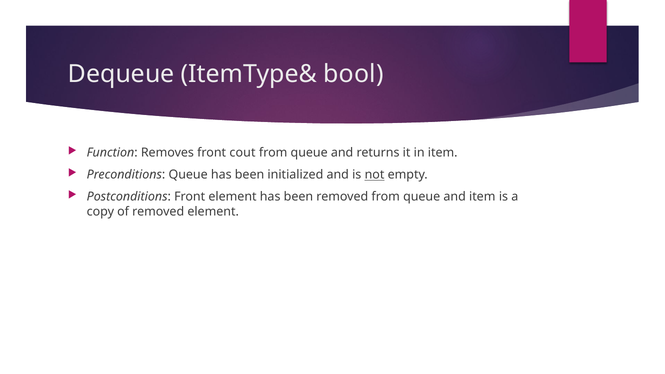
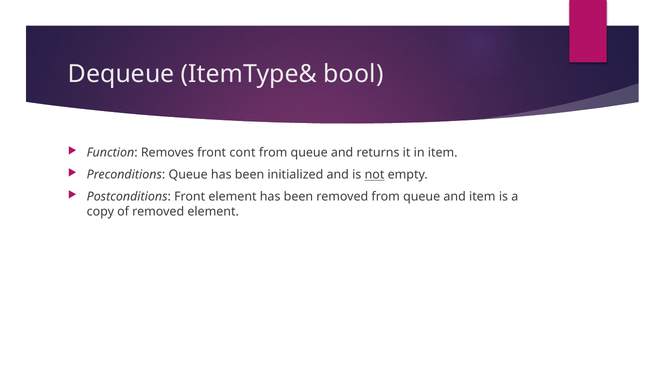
cout: cout -> cont
